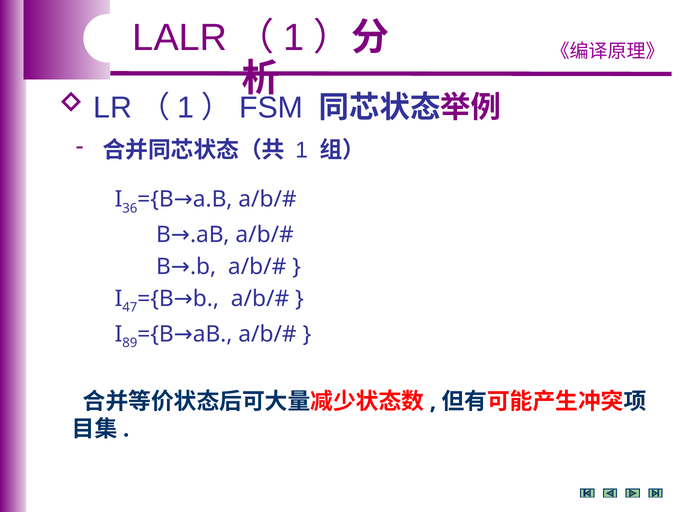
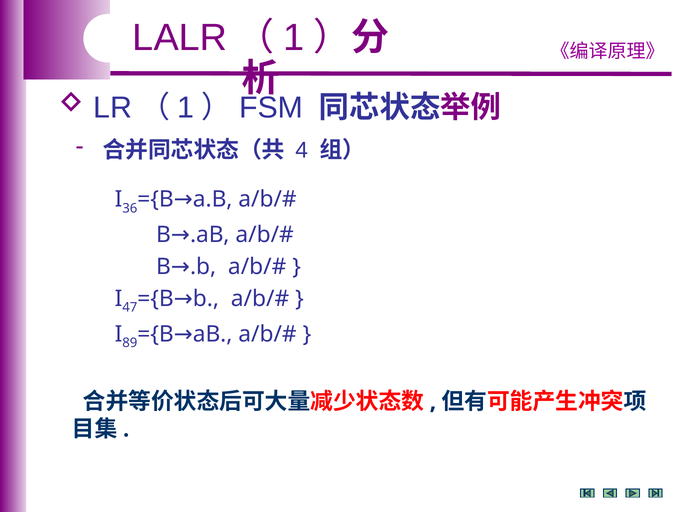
1 at (302, 151): 1 -> 4
